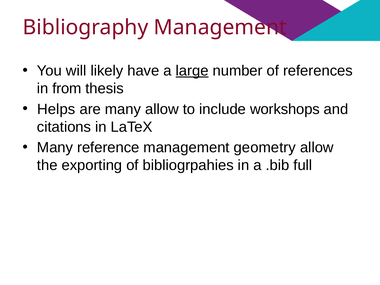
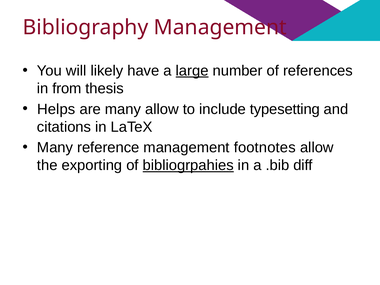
workshops: workshops -> typesetting
geometry: geometry -> footnotes
bibliogrpahies underline: none -> present
full: full -> diff
